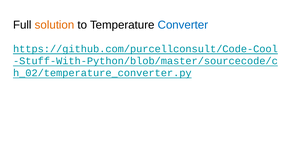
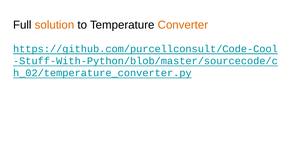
Converter colour: blue -> orange
